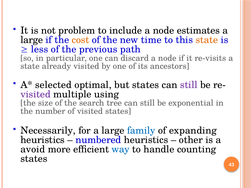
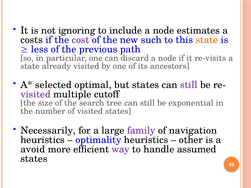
problem: problem -> ignoring
large at (32, 40): large -> costs
cost colour: orange -> purple
time: time -> such
using: using -> cutoff
family colour: blue -> purple
expanding: expanding -> navigation
numbered: numbered -> optimality
way colour: blue -> purple
counting: counting -> assumed
